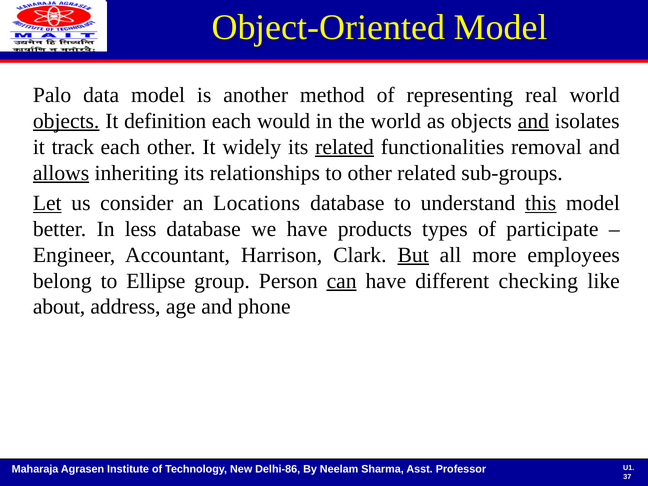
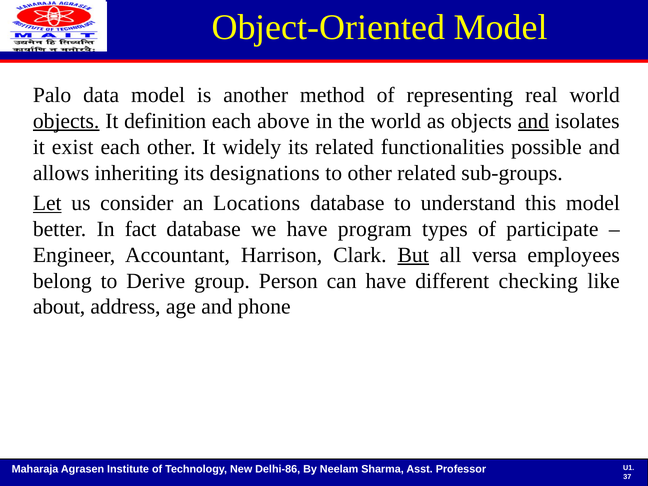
would: would -> above
track: track -> exist
related at (345, 147) underline: present -> none
removal: removal -> possible
allows underline: present -> none
relationships: relationships -> designations
this underline: present -> none
less: less -> fact
products: products -> program
more: more -> versa
Ellipse: Ellipse -> Derive
can underline: present -> none
